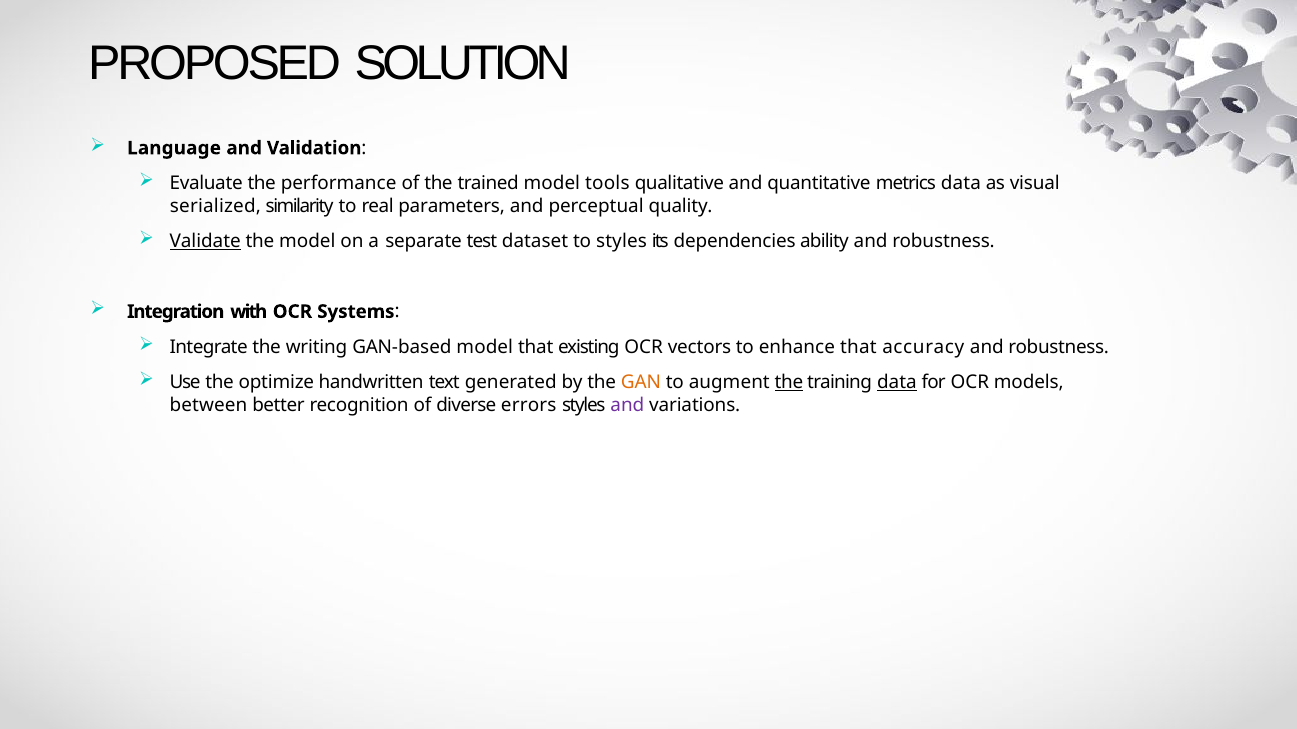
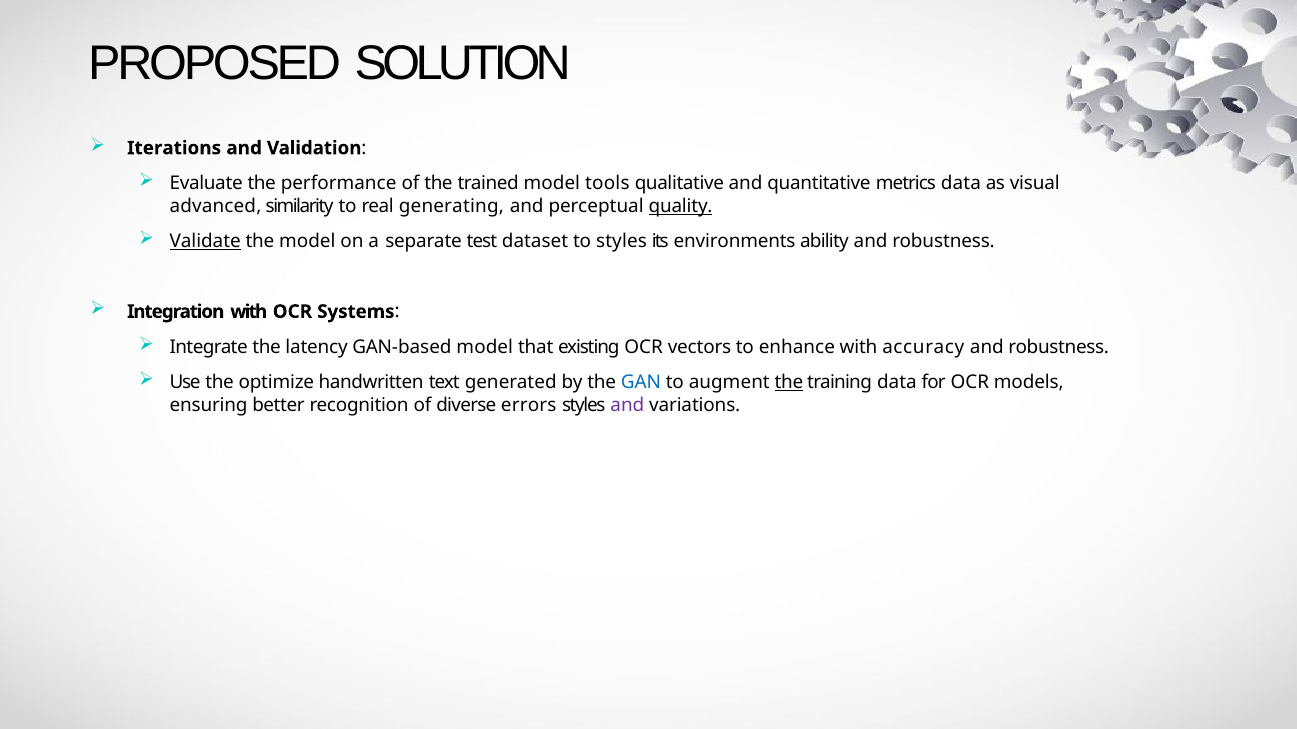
Language: Language -> Iterations
serialized: serialized -> advanced
parameters: parameters -> generating
quality underline: none -> present
dependencies: dependencies -> environments
writing: writing -> latency
enhance that: that -> with
GAN colour: orange -> blue
data at (897, 383) underline: present -> none
between: between -> ensuring
